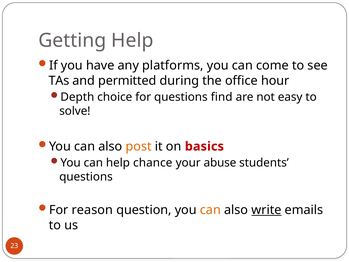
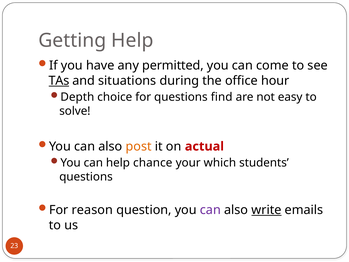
platforms: platforms -> permitted
TAs underline: none -> present
permitted: permitted -> situations
basics: basics -> actual
abuse: abuse -> which
can at (210, 210) colour: orange -> purple
